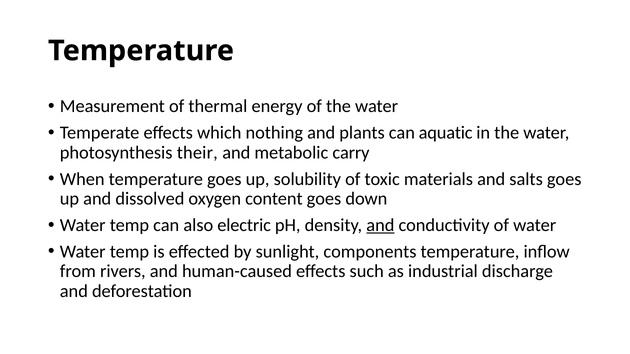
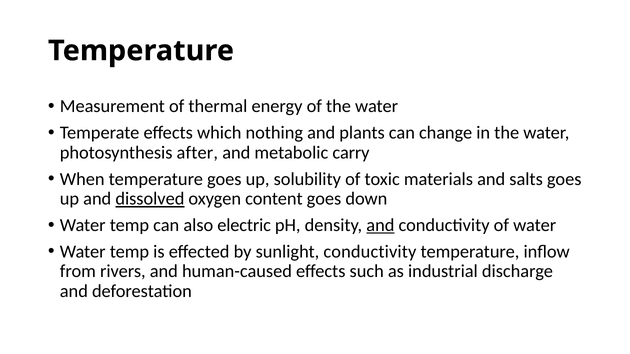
aquatic: aquatic -> change
their: their -> after
dissolved underline: none -> present
sunlight components: components -> conductivity
